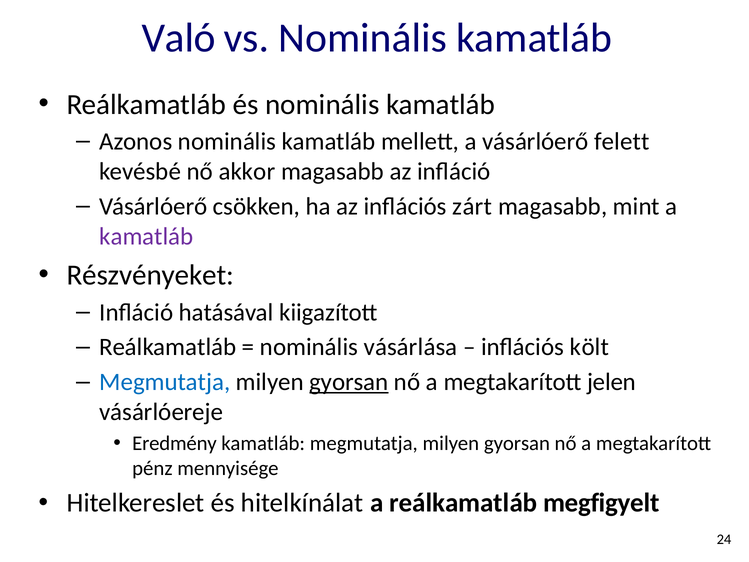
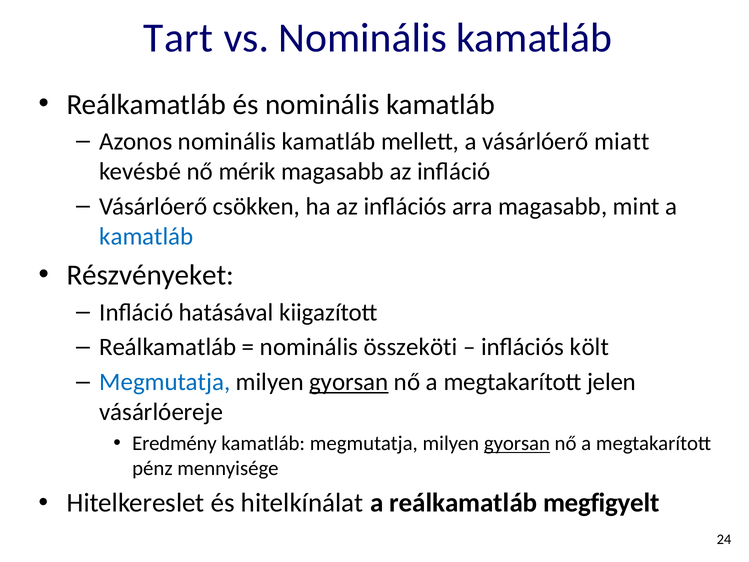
Való: Való -> Tart
felett: felett -> miatt
akkor: akkor -> mérik
zárt: zárt -> arra
kamatláb at (146, 236) colour: purple -> blue
vásárlása: vásárlása -> összeköti
gyorsan at (517, 443) underline: none -> present
